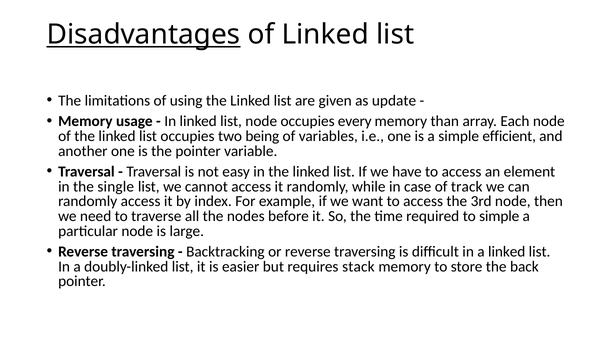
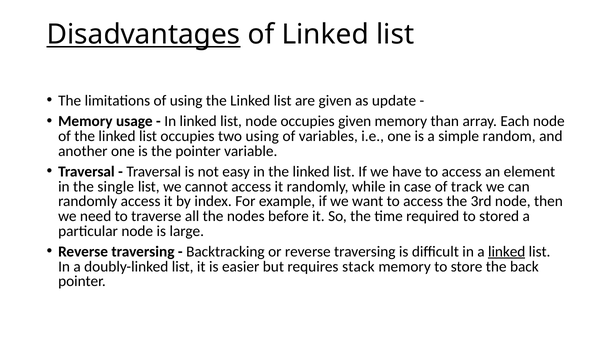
occupies every: every -> given
two being: being -> using
efficient: efficient -> random
to simple: simple -> stored
linked at (507, 252) underline: none -> present
